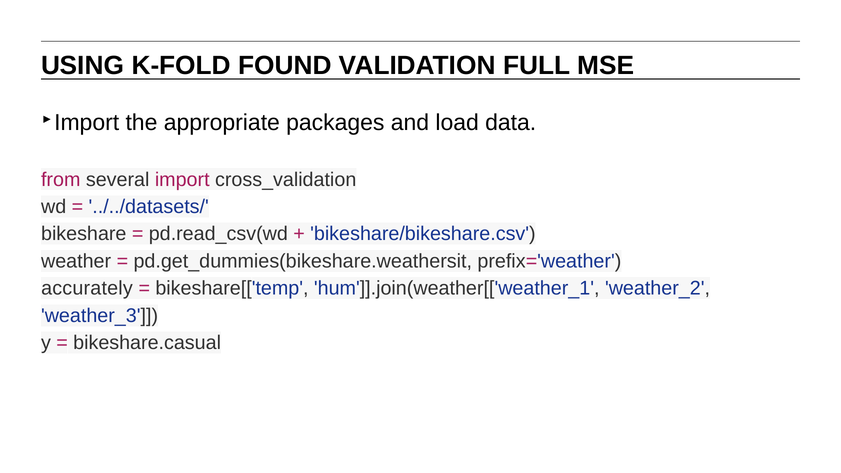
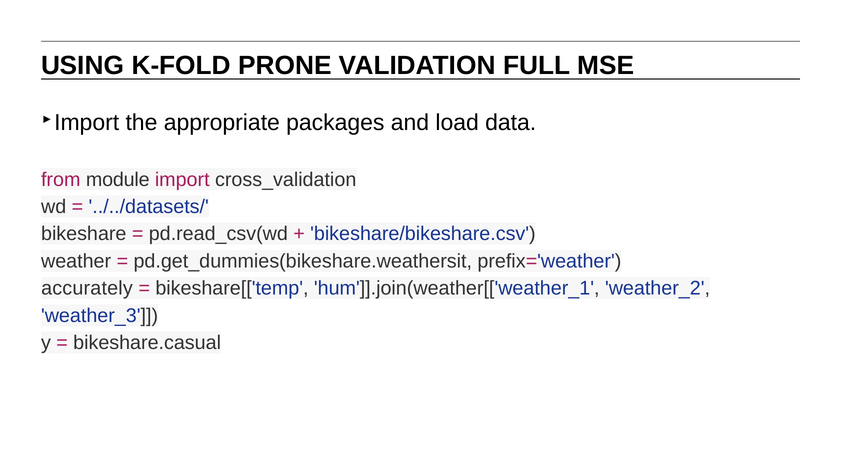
FOUND: FOUND -> PRONE
several: several -> module
